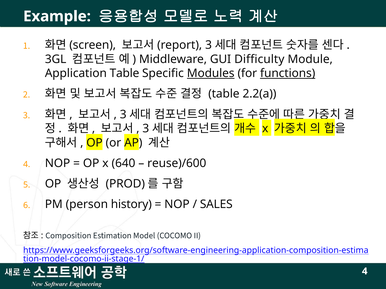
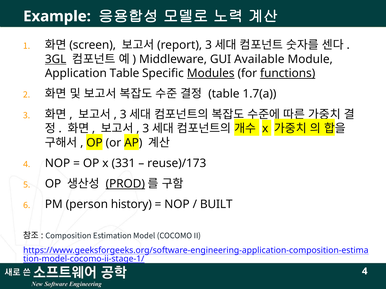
3GL underline: none -> present
Difficulty: Difficulty -> Available
2.2(a: 2.2(a -> 1.7(a
640: 640 -> 331
reuse)/600: reuse)/600 -> reuse)/173
PROD underline: none -> present
SALES: SALES -> BUILT
